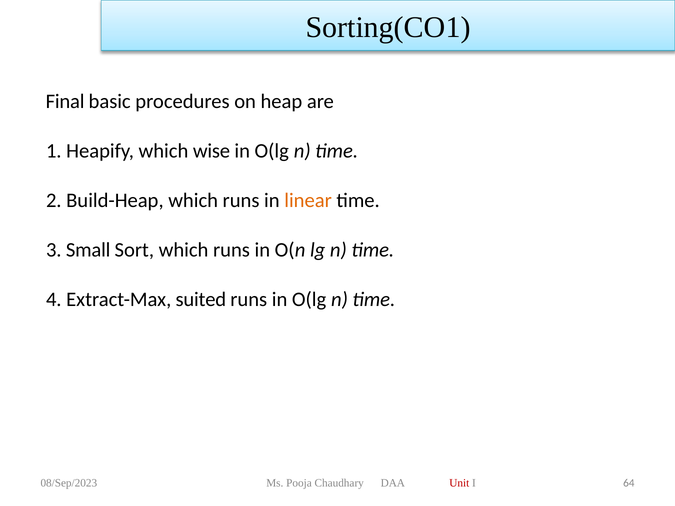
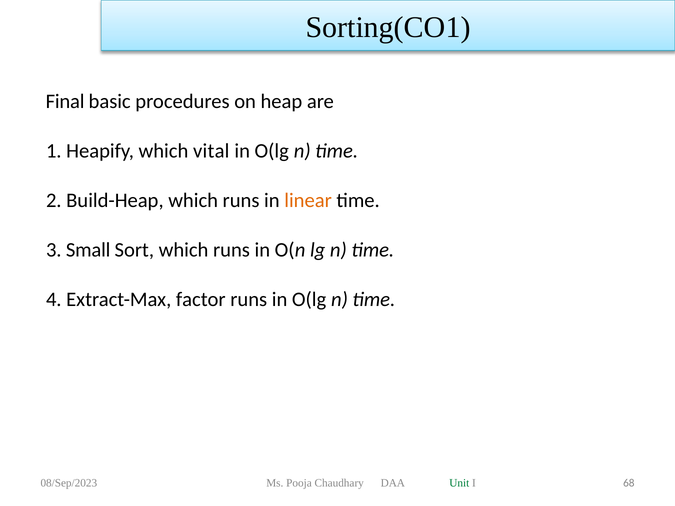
wise: wise -> vital
suited: suited -> factor
Unit colour: red -> green
64: 64 -> 68
